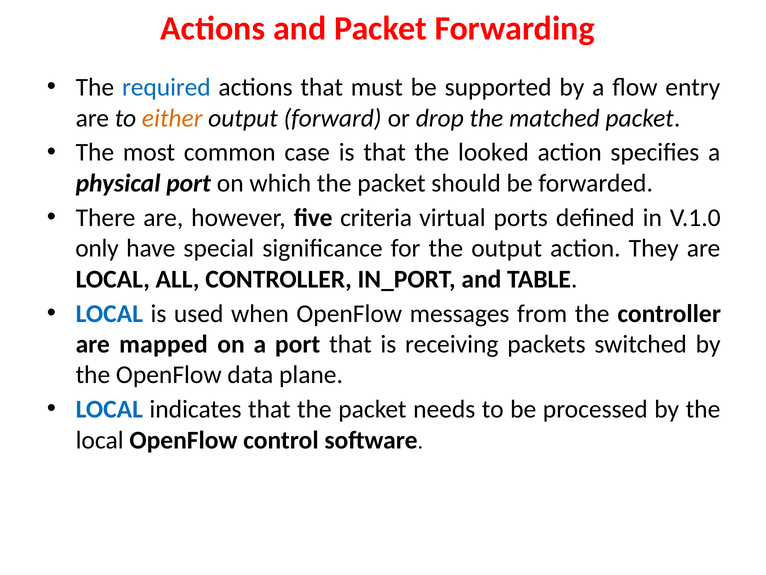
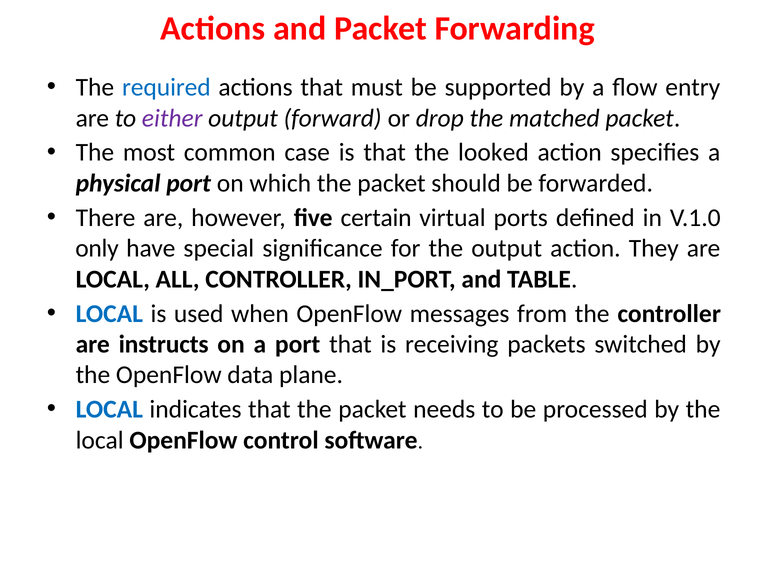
either colour: orange -> purple
criteria: criteria -> certain
mapped: mapped -> instructs
